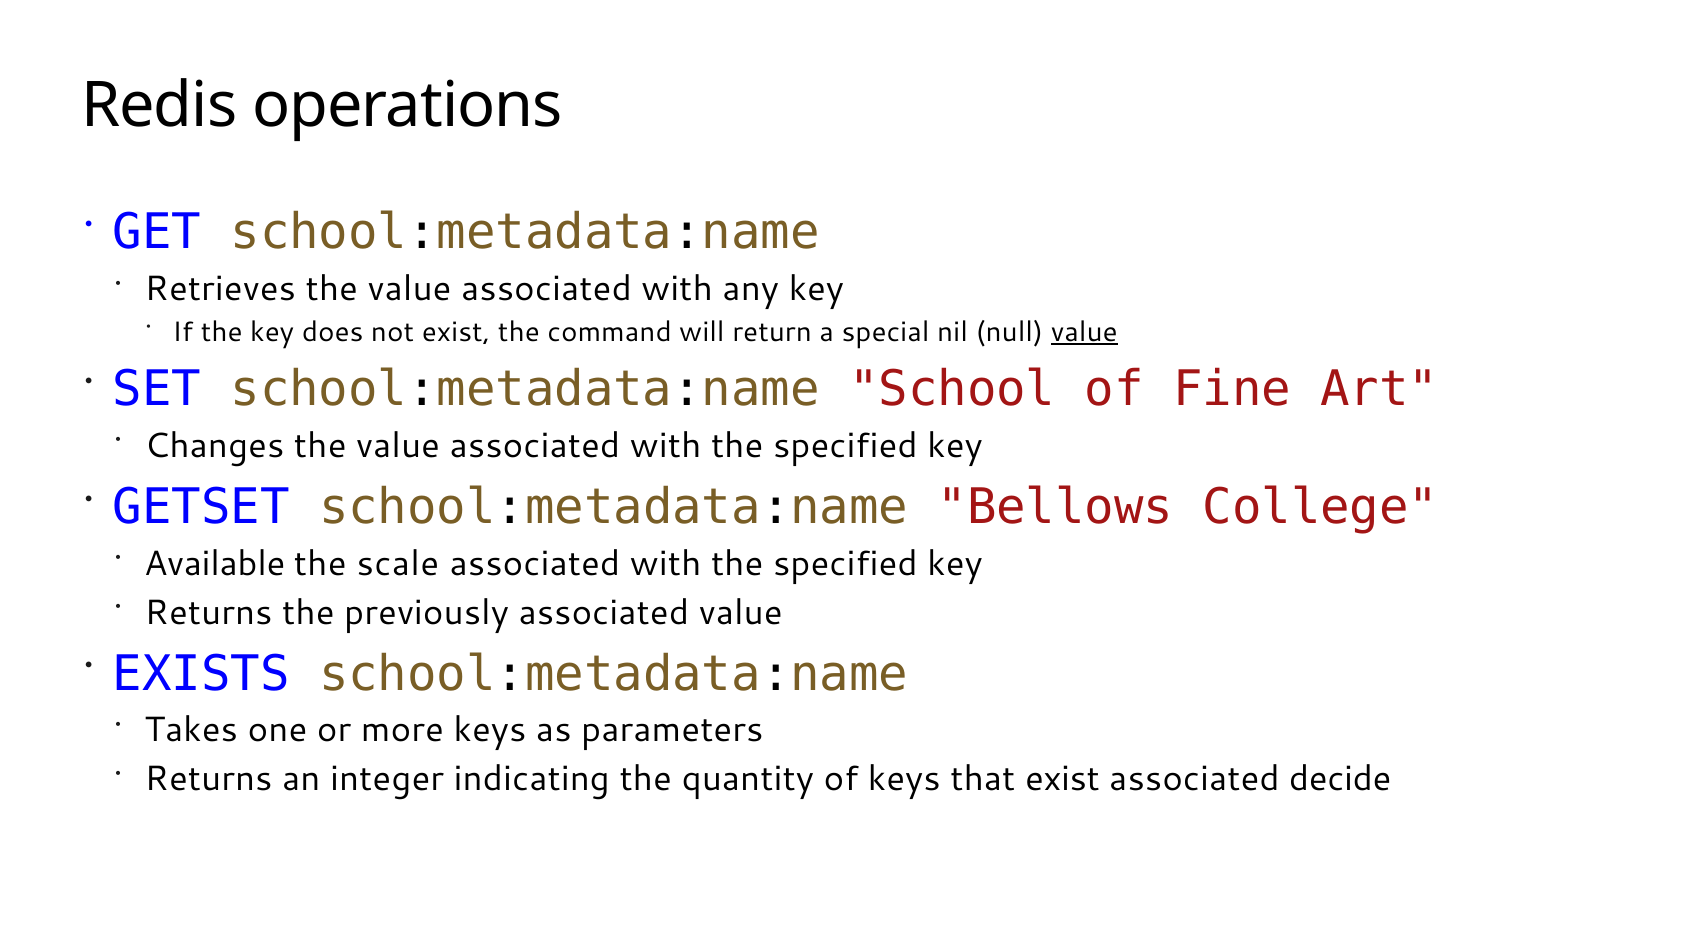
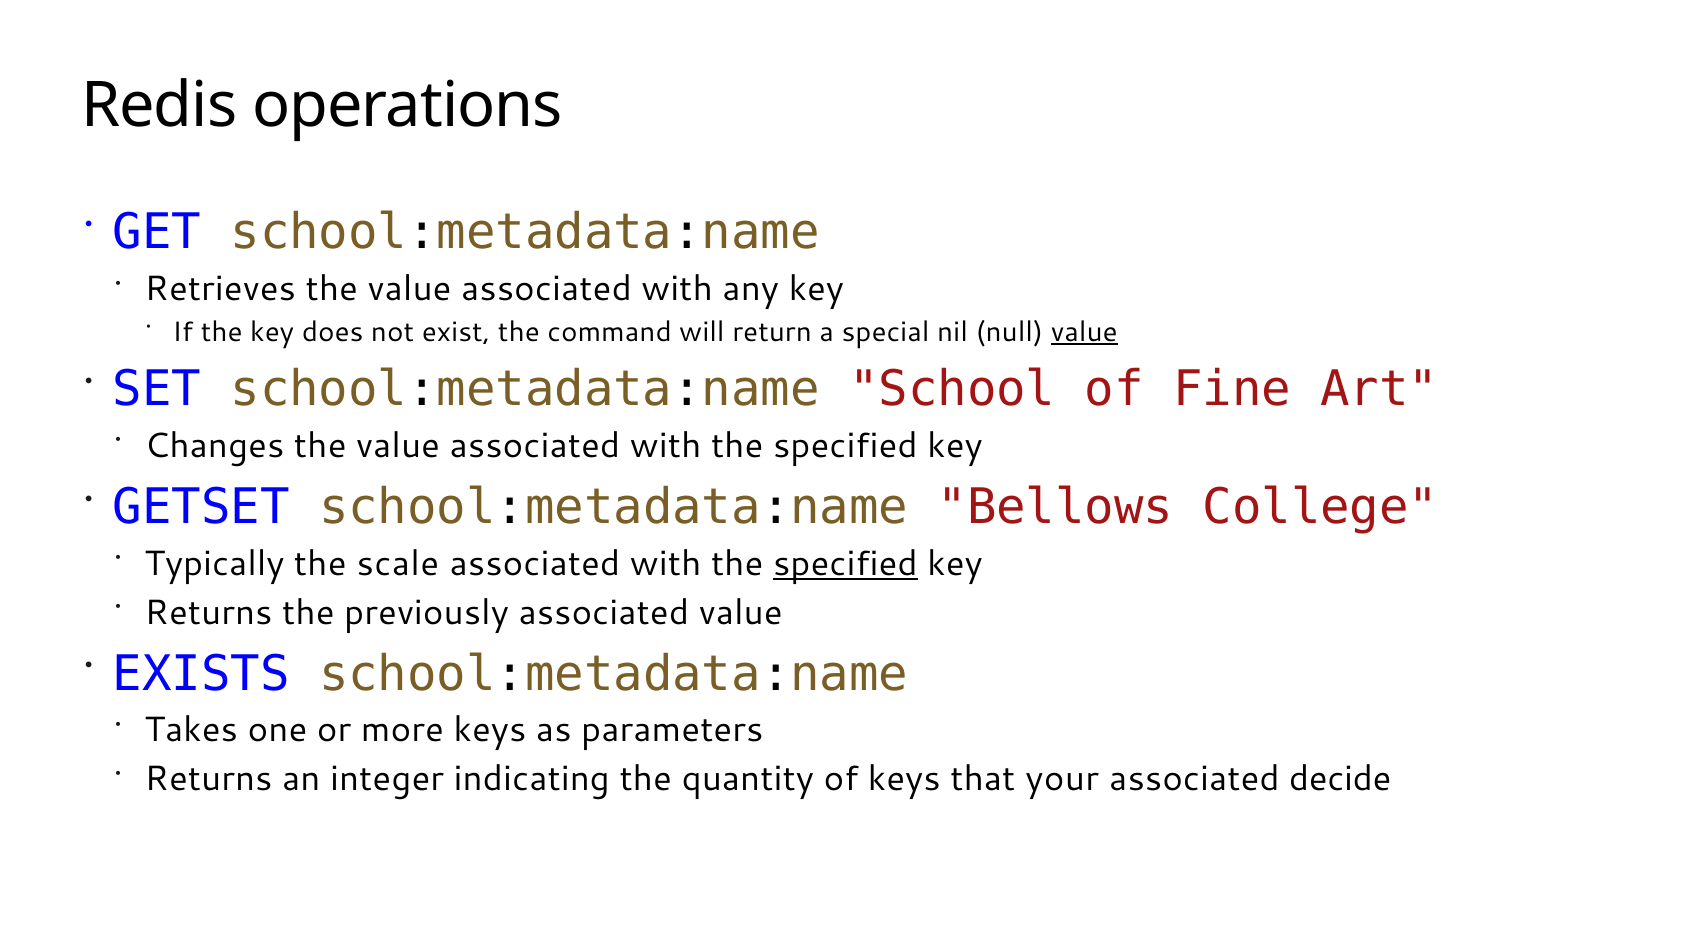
Available: Available -> Typically
specified at (845, 564) underline: none -> present
that exist: exist -> your
